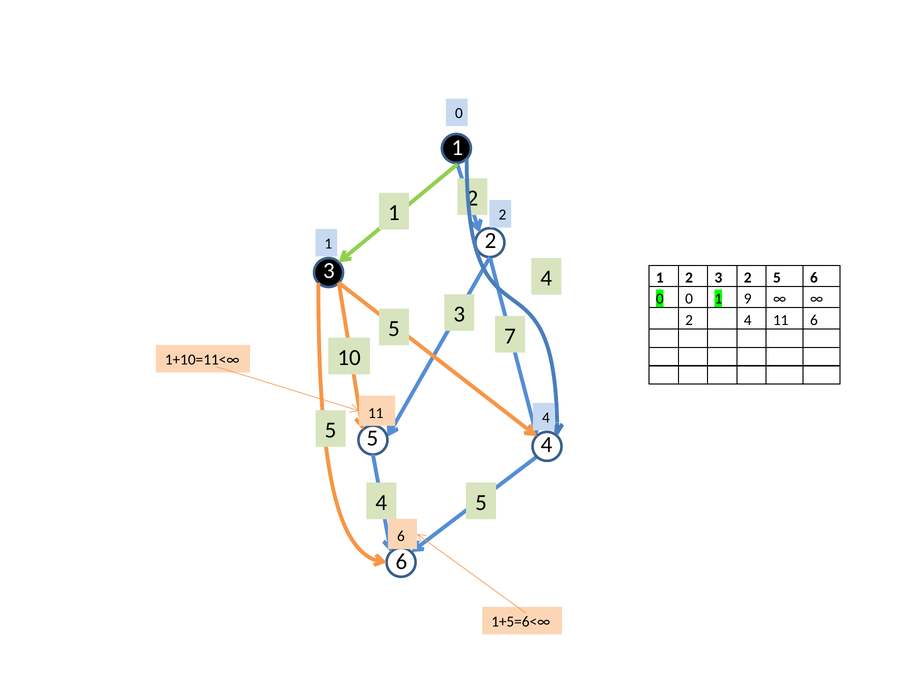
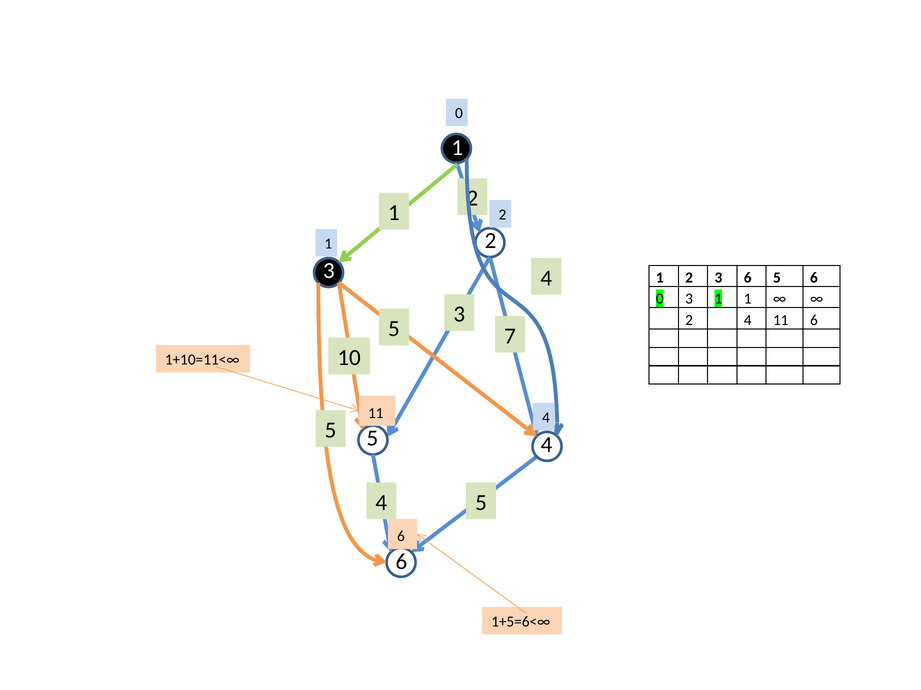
2 3 2: 2 -> 6
0 0: 0 -> 3
1 9: 9 -> 1
